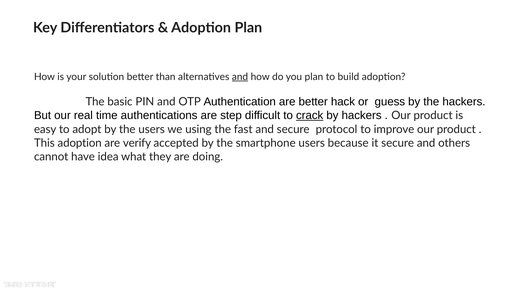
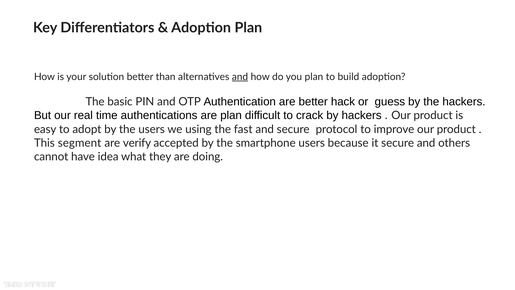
are step: step -> plan
crack underline: present -> none
This adoption: adoption -> segment
